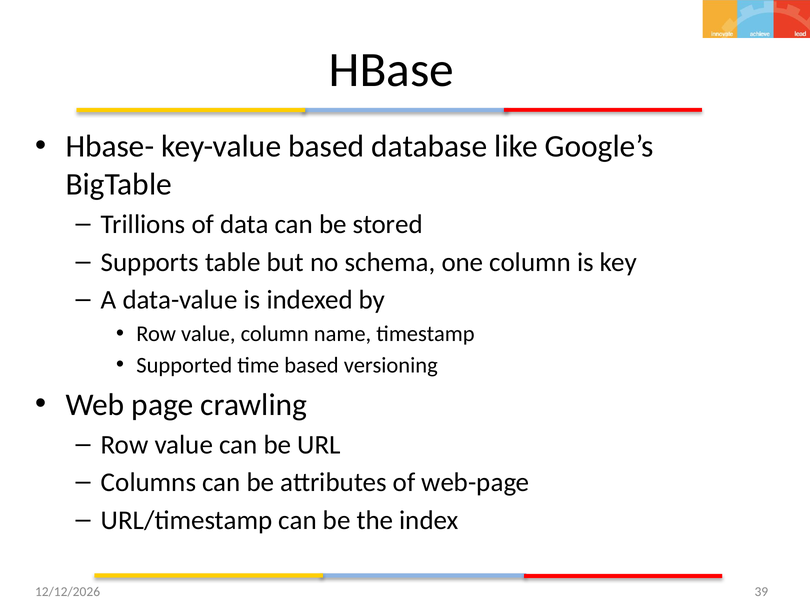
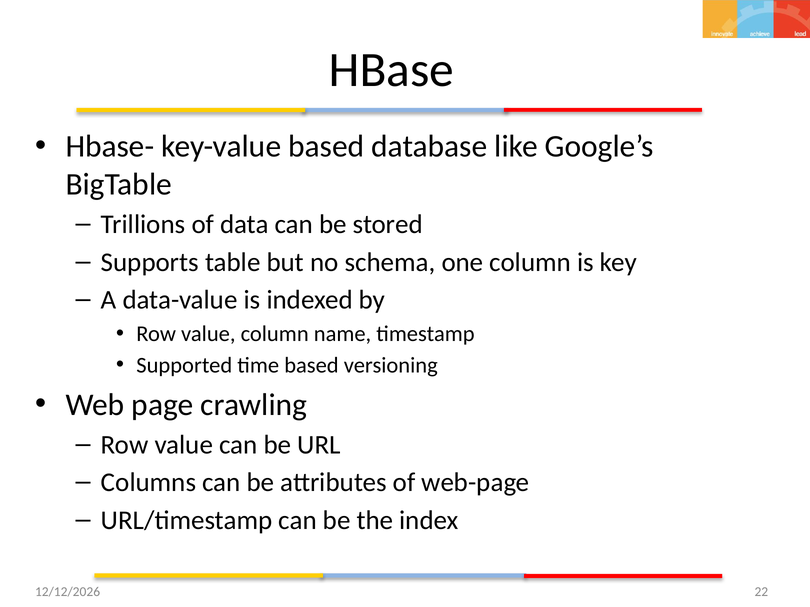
39: 39 -> 22
